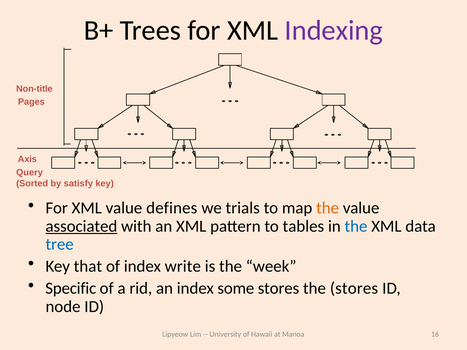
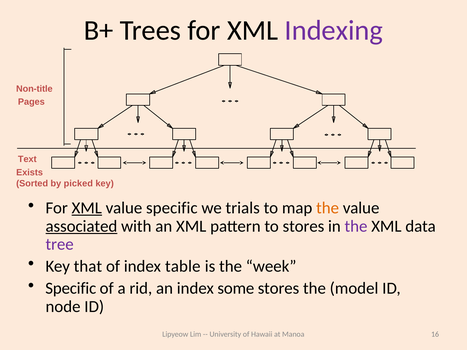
Axis: Axis -> Text
Query: Query -> Exists
satisfy: satisfy -> picked
XML at (87, 208) underline: none -> present
value defines: defines -> specific
to tables: tables -> stores
the at (356, 226) colour: blue -> purple
tree colour: blue -> purple
write: write -> table
the stores: stores -> model
